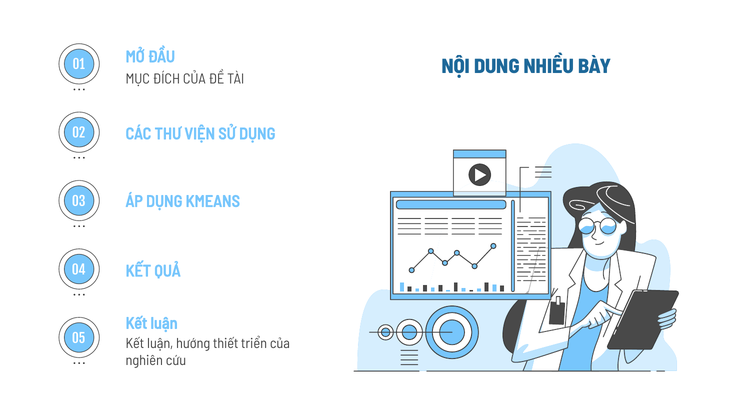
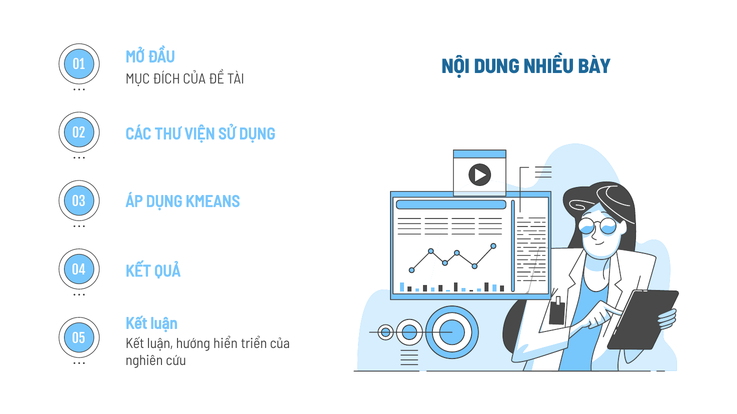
thiết: thiết -> hiển
